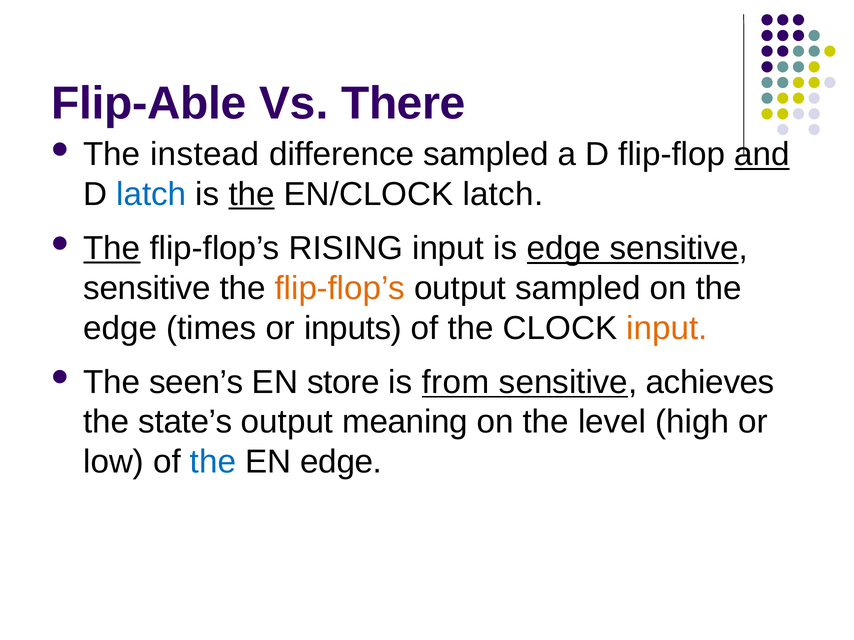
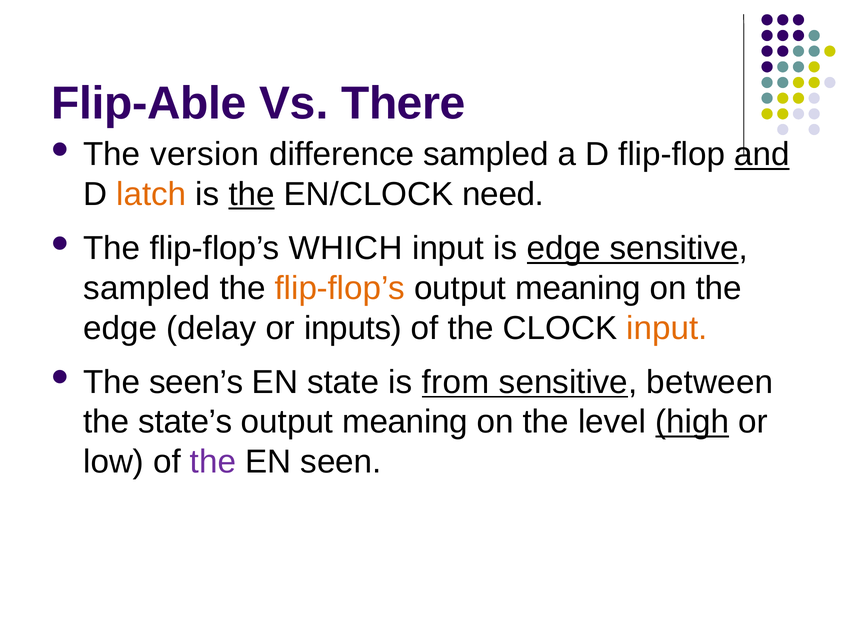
instead: instead -> version
latch at (151, 195) colour: blue -> orange
EN/CLOCK latch: latch -> need
The at (112, 249) underline: present -> none
RISING: RISING -> WHICH
sensitive at (147, 288): sensitive -> sampled
sampled at (578, 288): sampled -> meaning
times: times -> delay
store: store -> state
achieves: achieves -> between
high underline: none -> present
the at (213, 462) colour: blue -> purple
EN edge: edge -> seen
